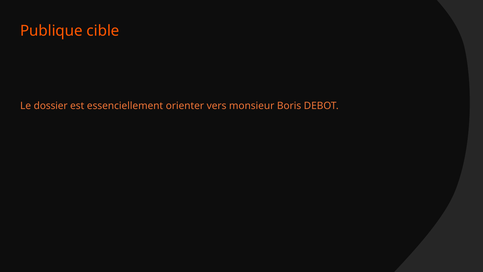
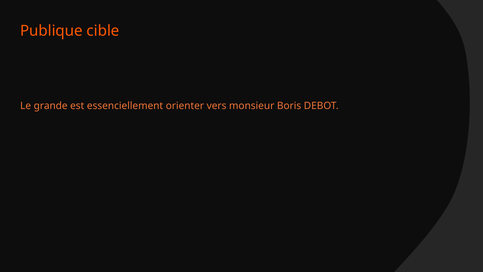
dossier: dossier -> grande
